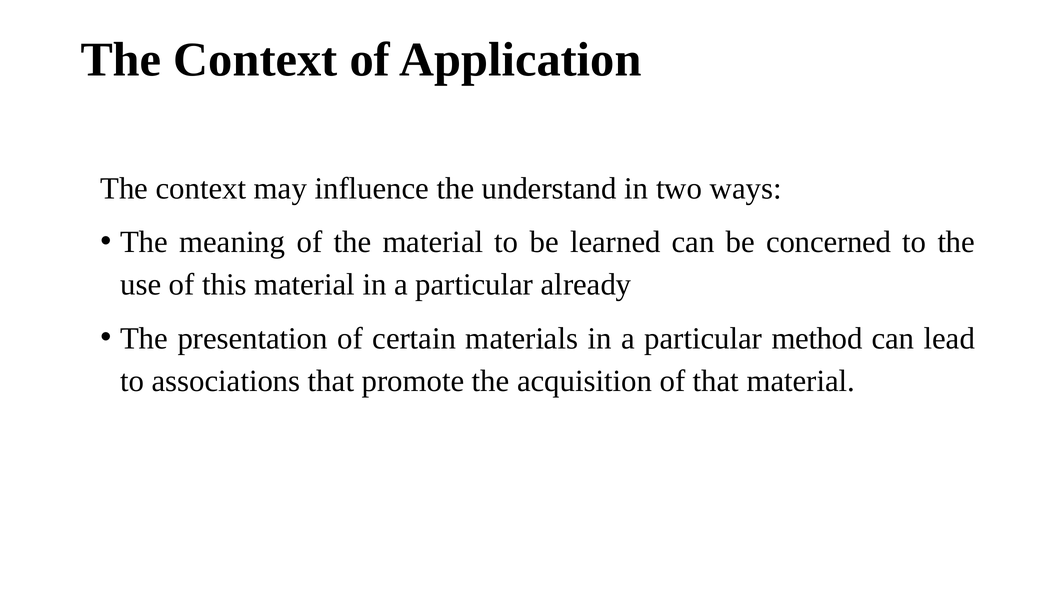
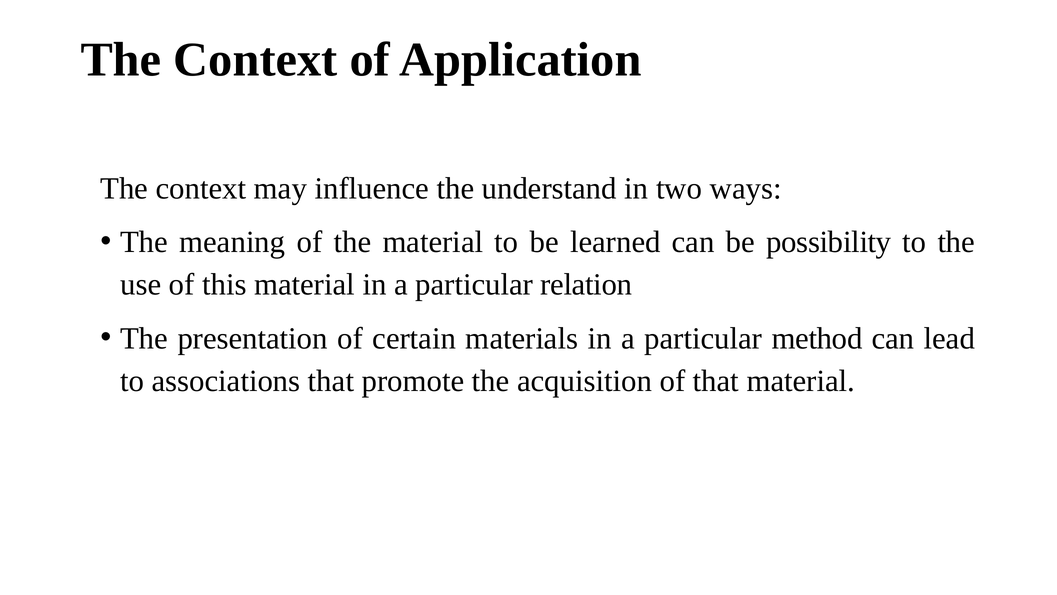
concerned: concerned -> possibility
already: already -> relation
